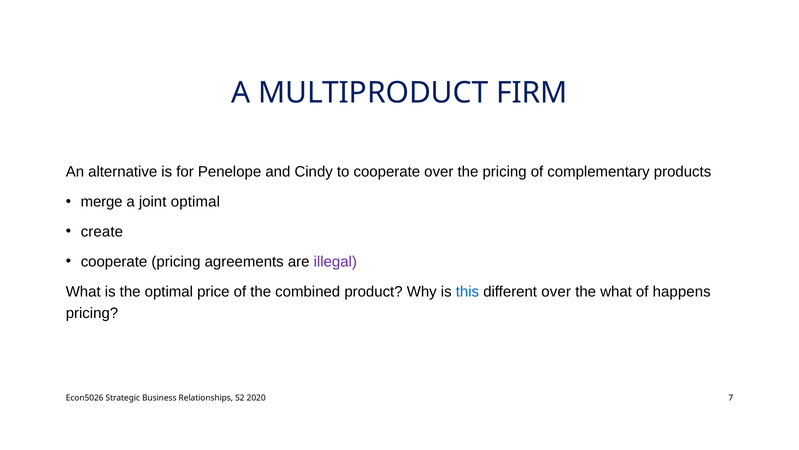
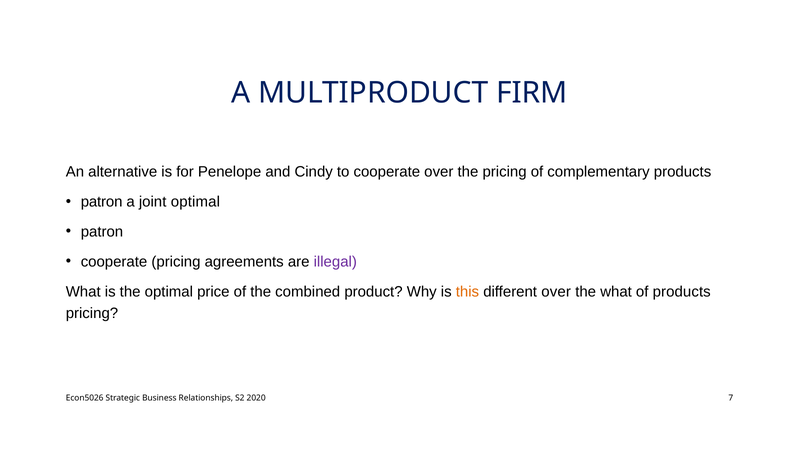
merge at (102, 202): merge -> patron
create at (102, 232): create -> patron
this colour: blue -> orange
of happens: happens -> products
